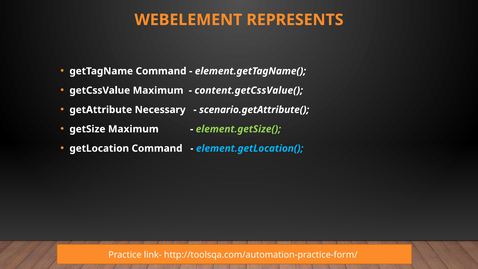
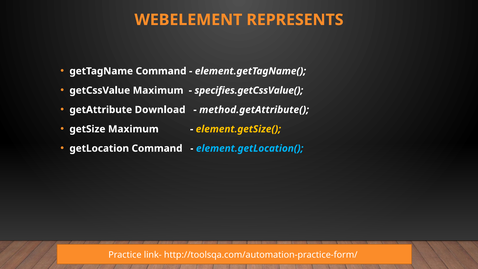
content.getCssValue(: content.getCssValue( -> specifies.getCssValue(
Necessary: Necessary -> Download
scenario.getAttribute(: scenario.getAttribute( -> method.getAttribute(
element.getSize( colour: light green -> yellow
